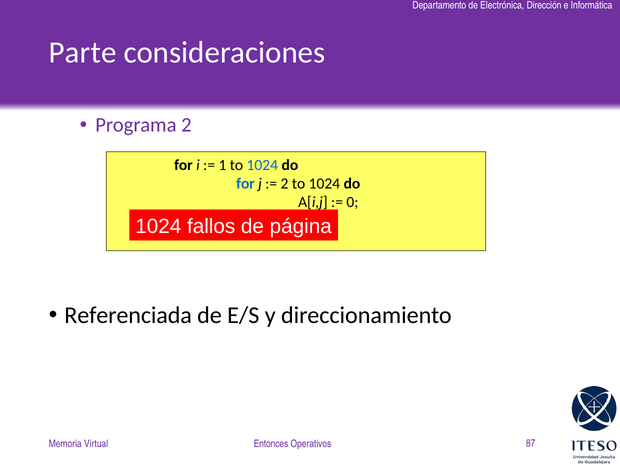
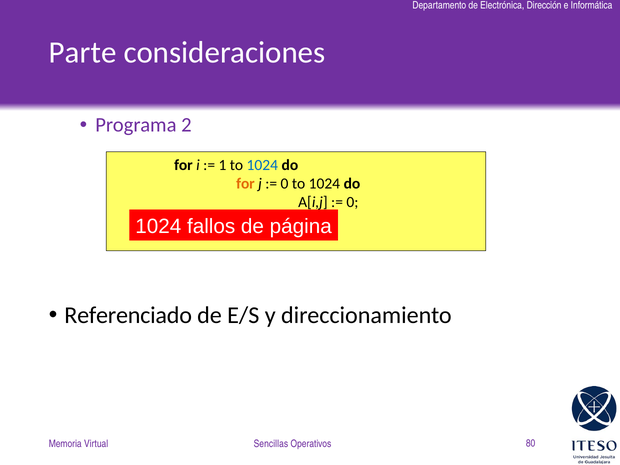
for at (245, 184) colour: blue -> orange
2 at (285, 184): 2 -> 0
Referenciada: Referenciada -> Referenciado
Entonces: Entonces -> Sencillas
87: 87 -> 80
